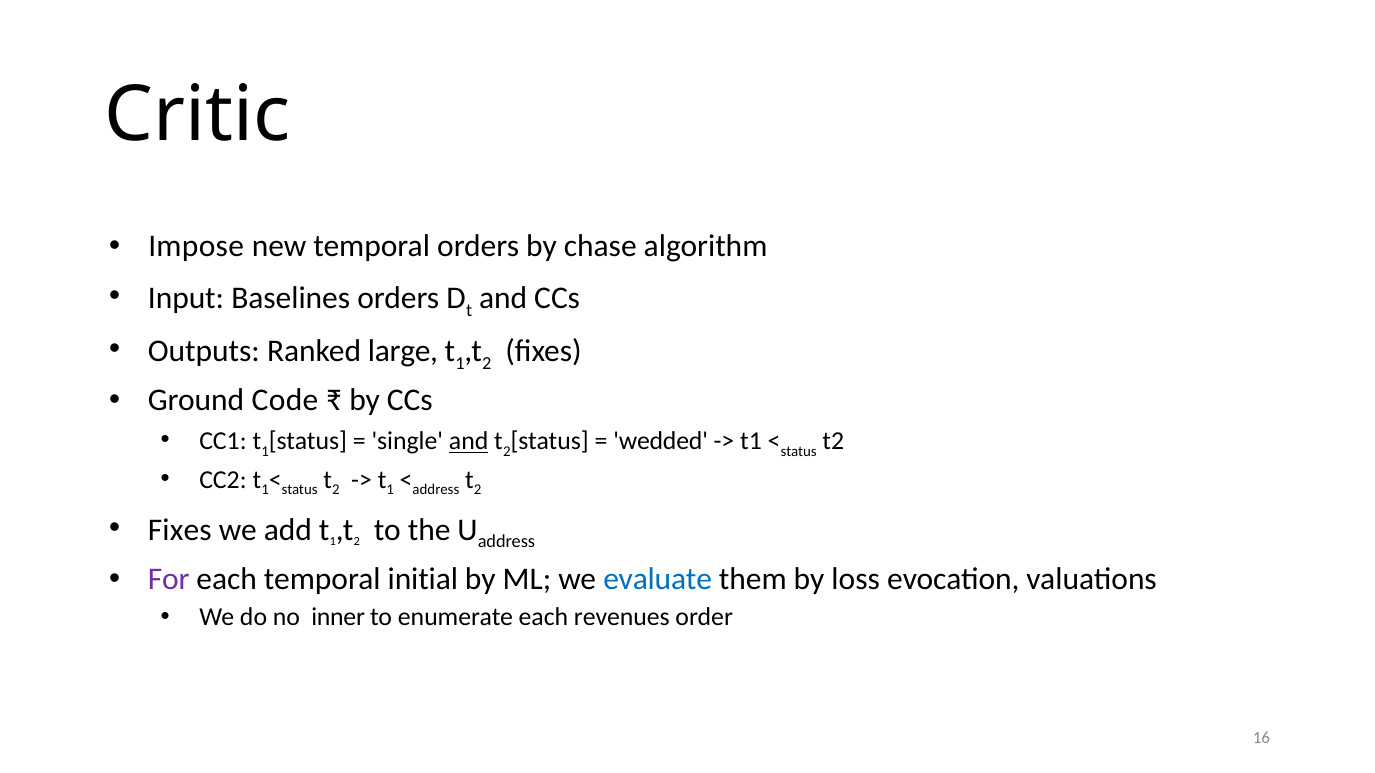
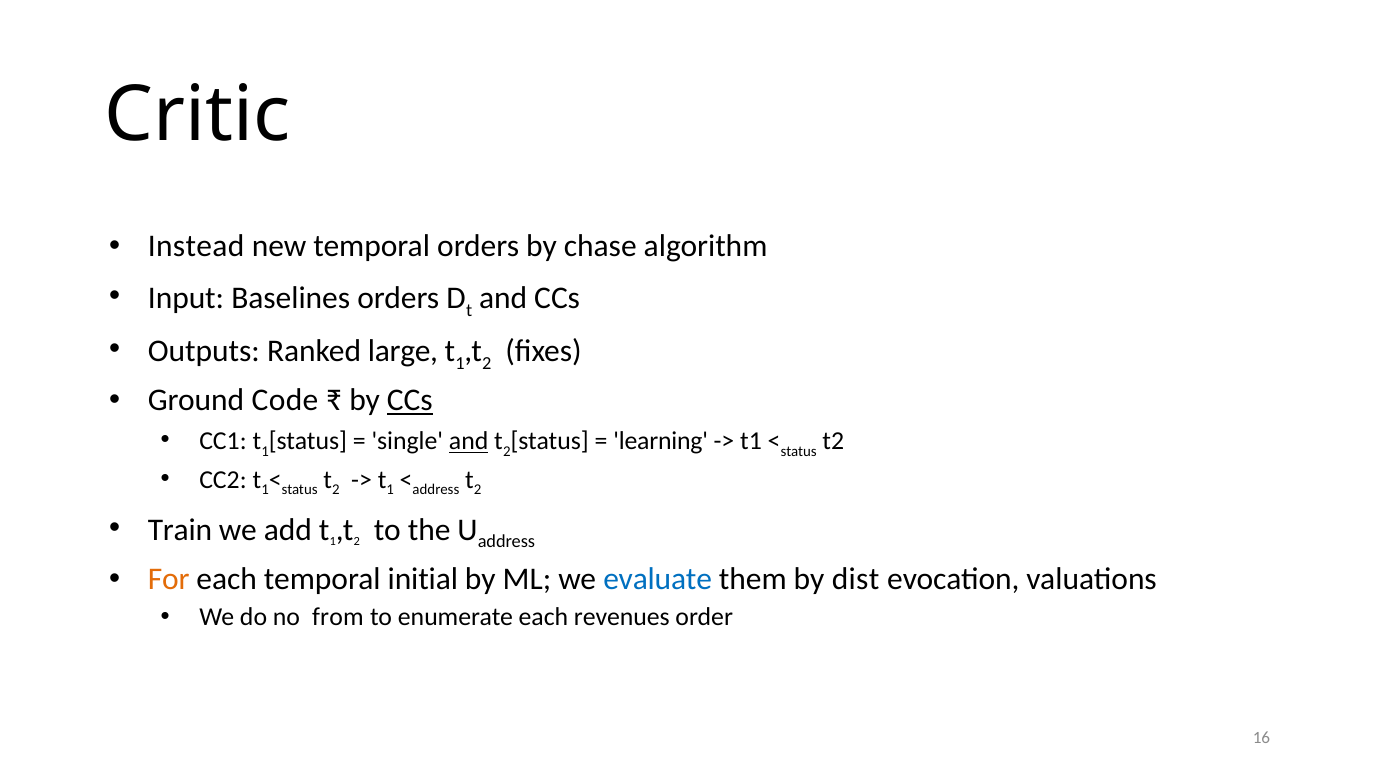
Impose: Impose -> Instead
CCs at (410, 400) underline: none -> present
wedded: wedded -> learning
Fixes at (180, 530): Fixes -> Train
For colour: purple -> orange
loss: loss -> dist
inner: inner -> from
